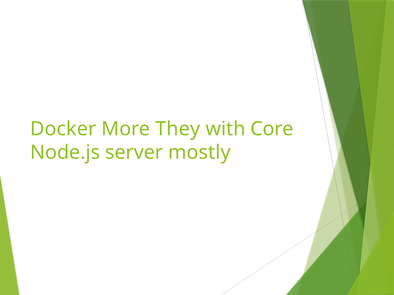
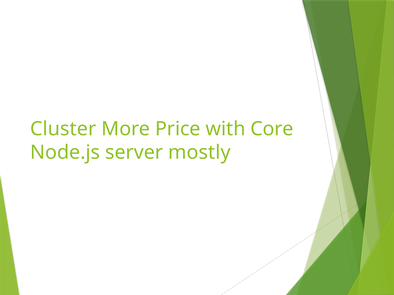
Docker: Docker -> Cluster
They: They -> Price
